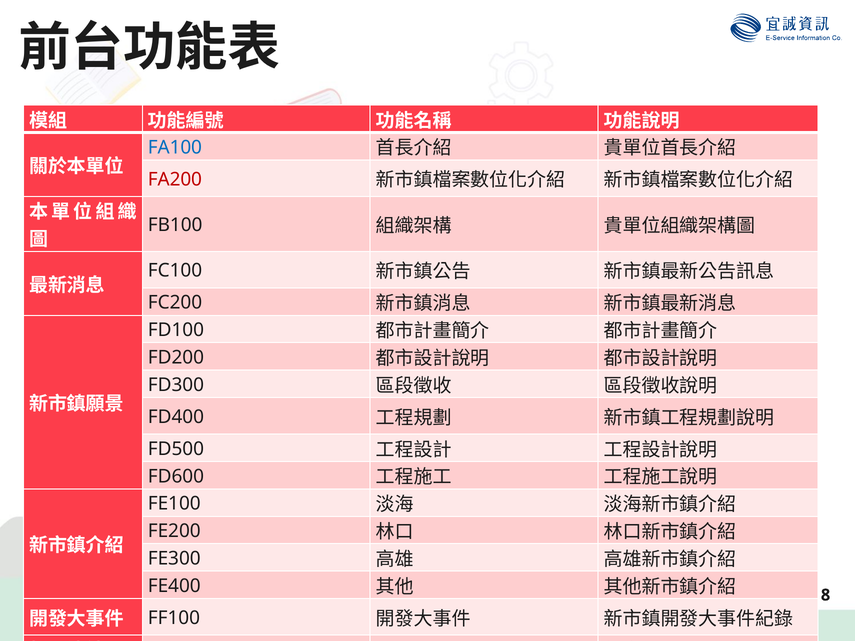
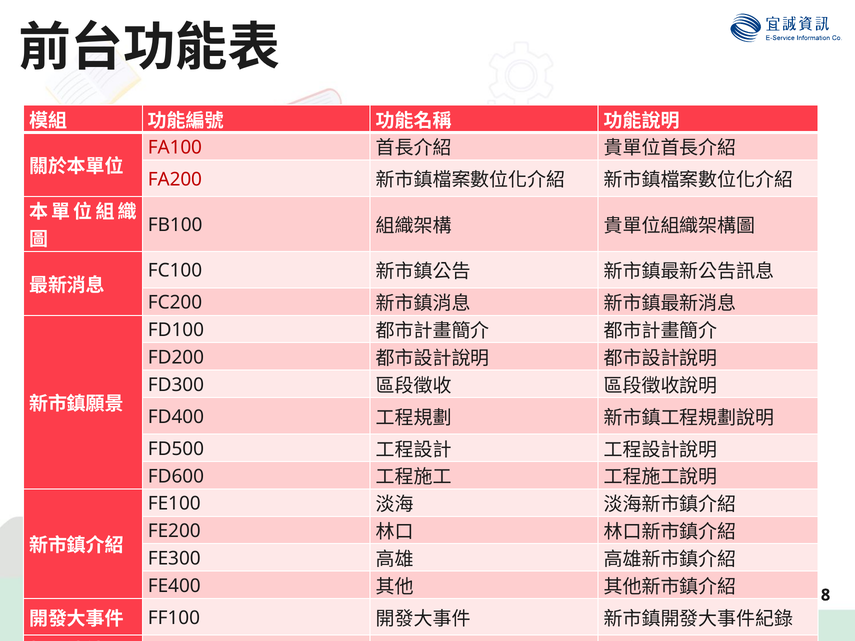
FA100 colour: blue -> red
